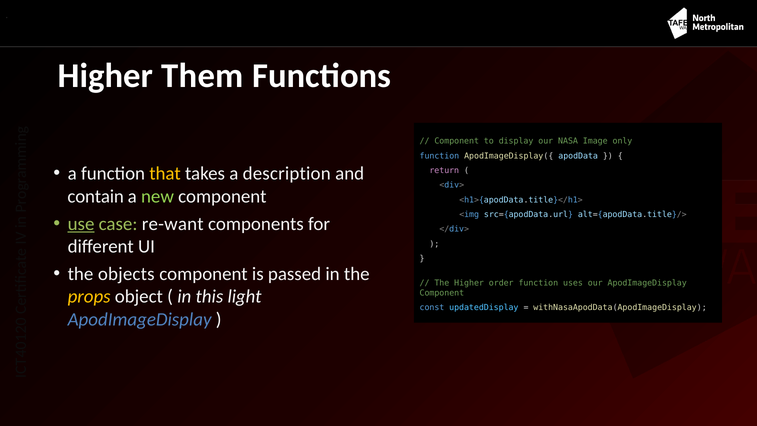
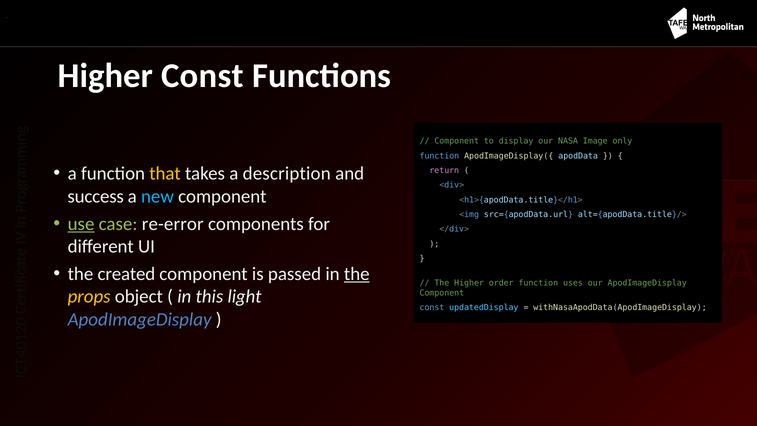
Higher Them: Them -> Const
contain: contain -> success
new colour: light green -> light blue
re-want: re-want -> re-error
objects: objects -> created
the at (357, 274) underline: none -> present
